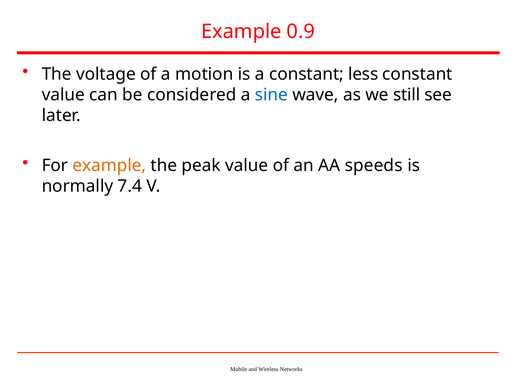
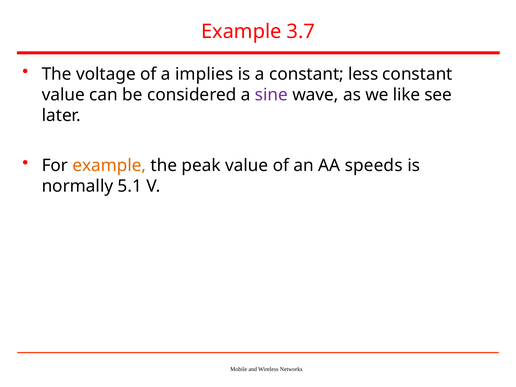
0.9: 0.9 -> 3.7
motion: motion -> implies
sine colour: blue -> purple
still: still -> like
7.4: 7.4 -> 5.1
